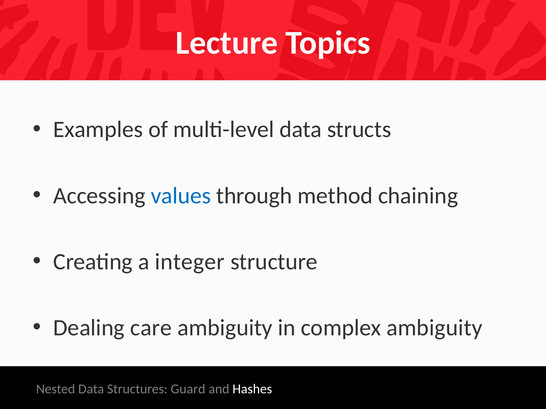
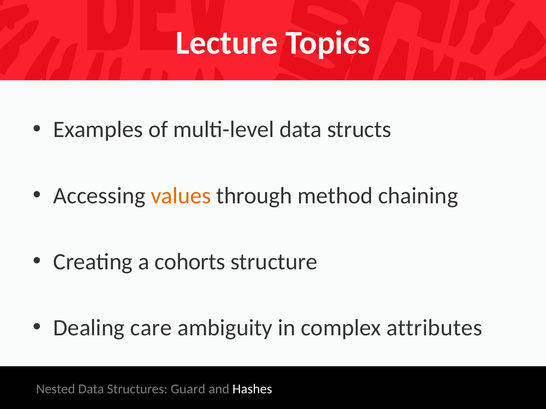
values colour: blue -> orange
integer: integer -> cohorts
complex ambiguity: ambiguity -> attributes
